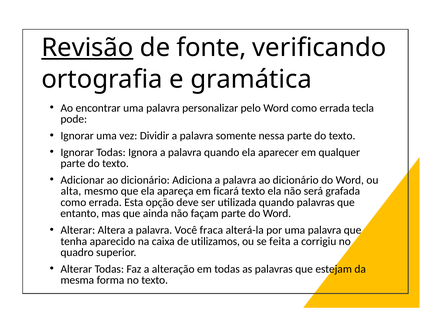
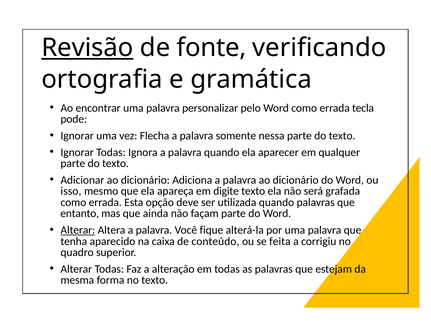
Dividir: Dividir -> Flecha
alta: alta -> isso
ficará: ficará -> digite
Alterar at (78, 230) underline: none -> present
fraca: fraca -> fique
utilizamos: utilizamos -> conteúdo
